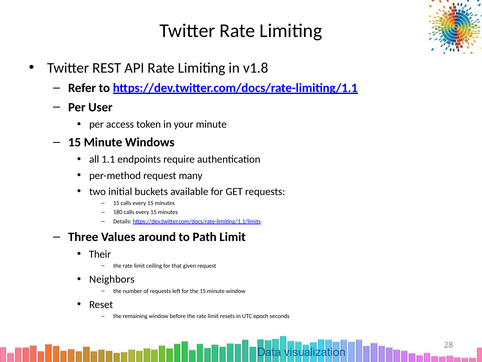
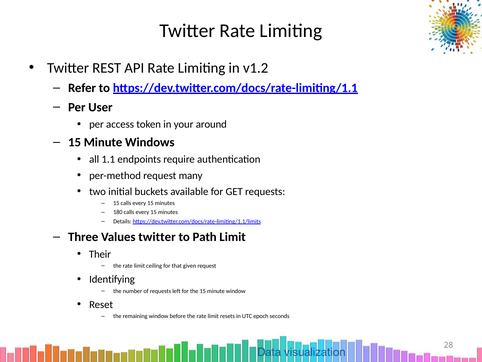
v1.8: v1.8 -> v1.2
your minute: minute -> around
Values around: around -> twitter
Neighbors: Neighbors -> Identifying
